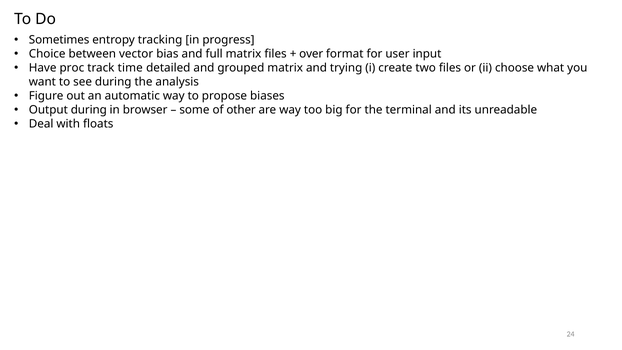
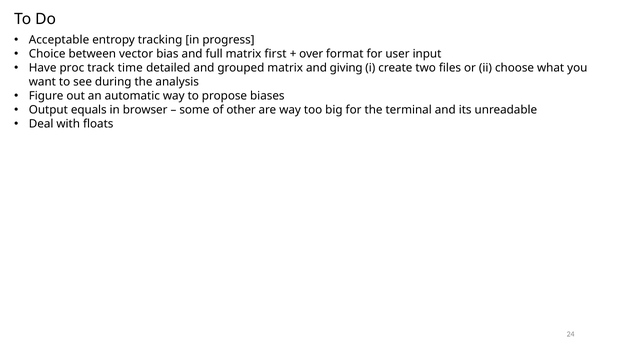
Sometimes: Sometimes -> Acceptable
matrix files: files -> first
trying: trying -> giving
Output during: during -> equals
